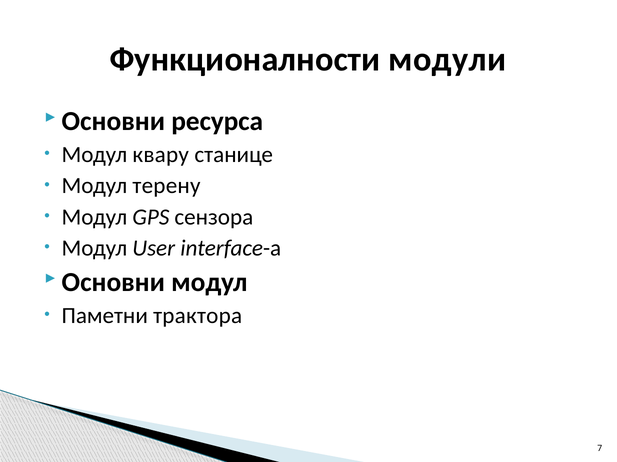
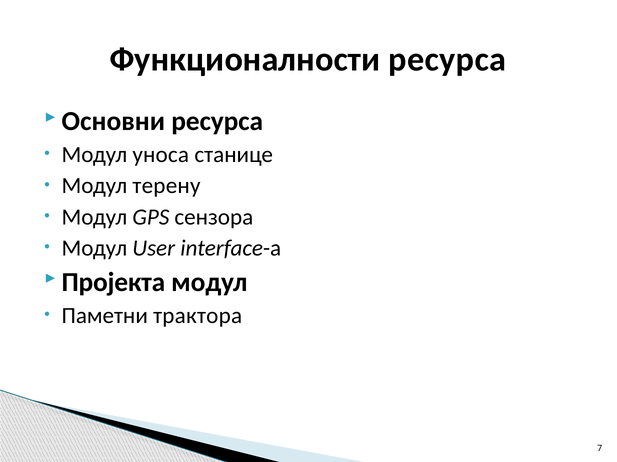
Функционалности модули: модули -> ресурса
квару: квару -> уноса
Основни at (113, 283): Основни -> Пројекта
